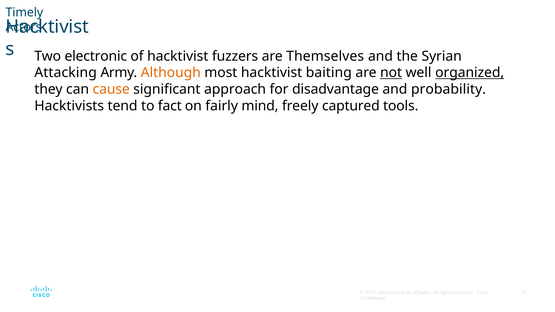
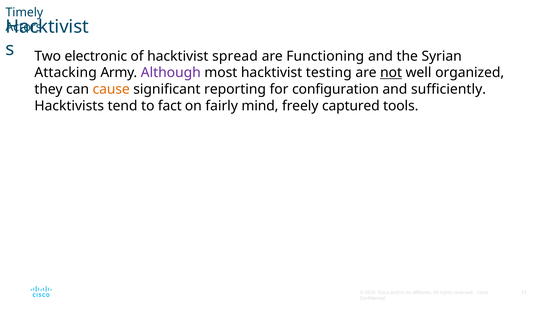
fuzzers: fuzzers -> spread
Themselves: Themselves -> Functioning
Although colour: orange -> purple
baiting: baiting -> testing
organized underline: present -> none
approach: approach -> reporting
disadvantage: disadvantage -> configuration
probability: probability -> sufficiently
